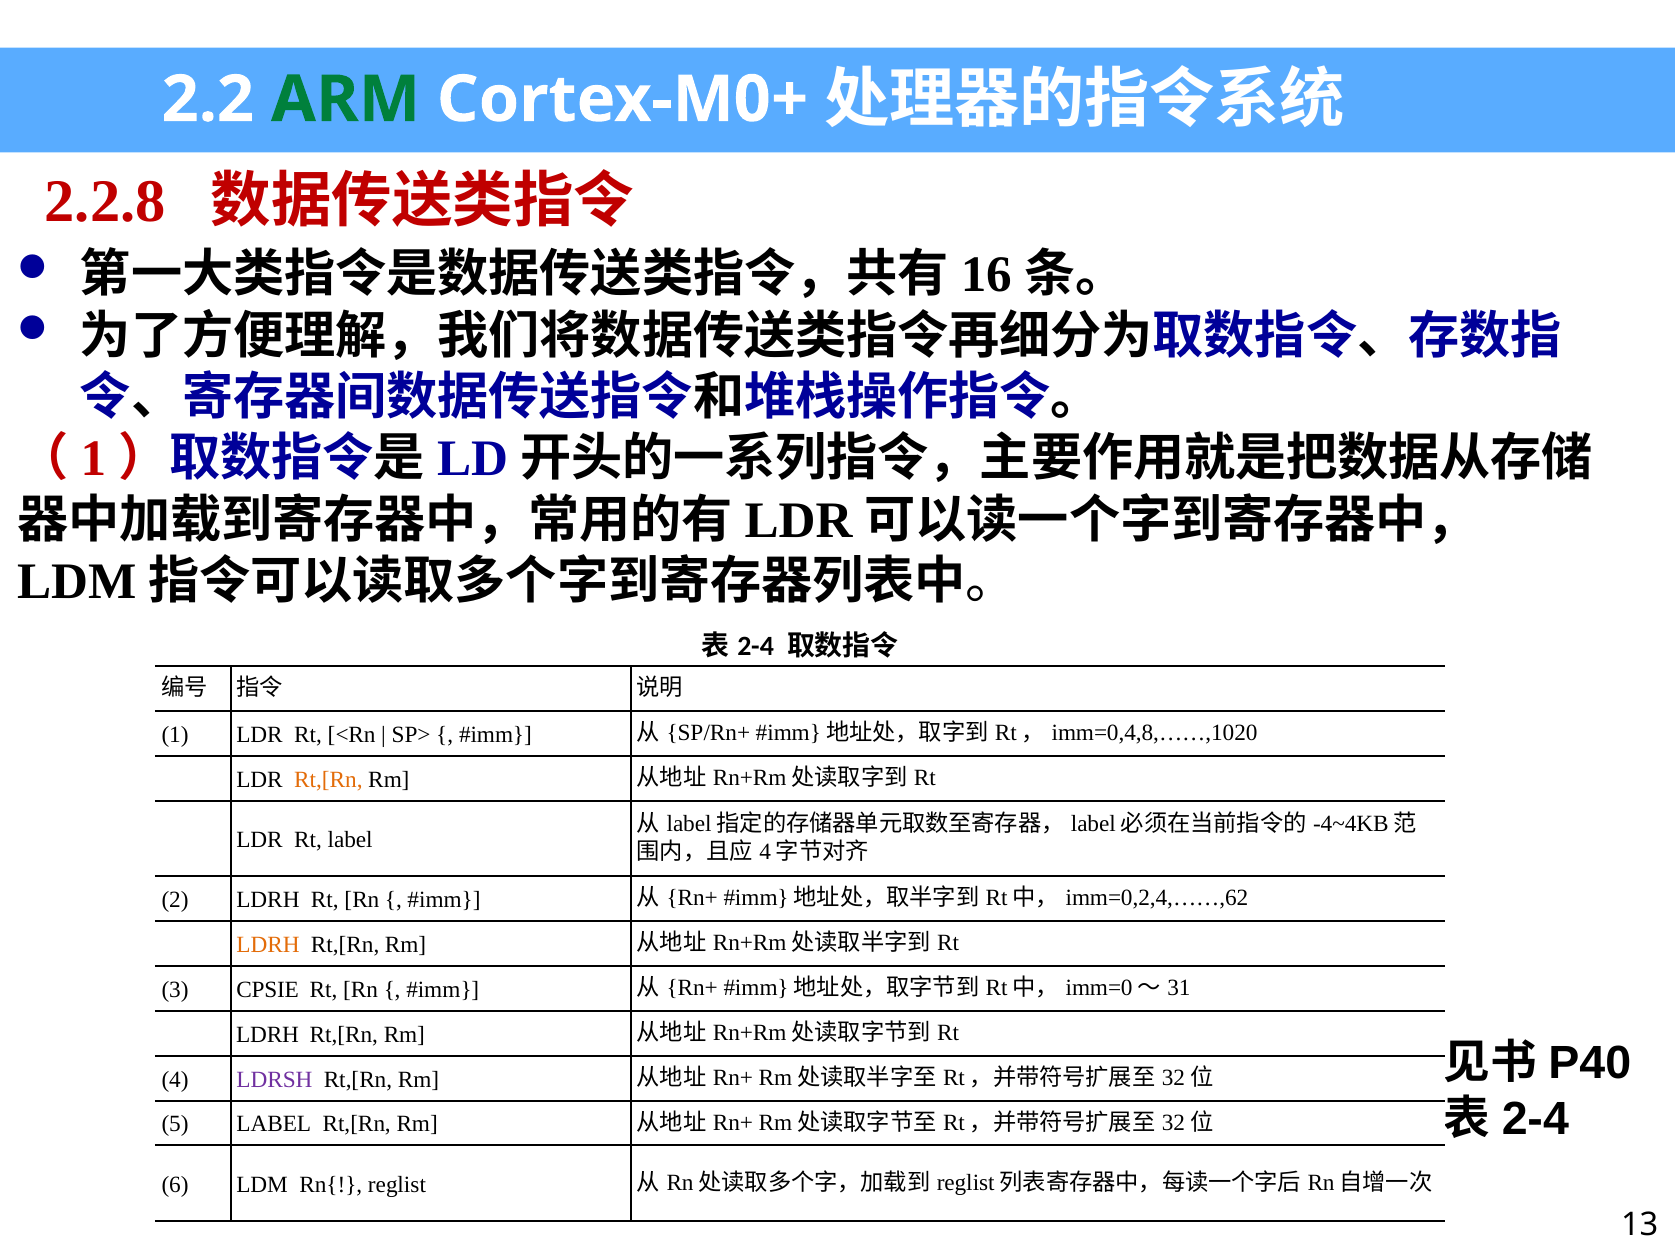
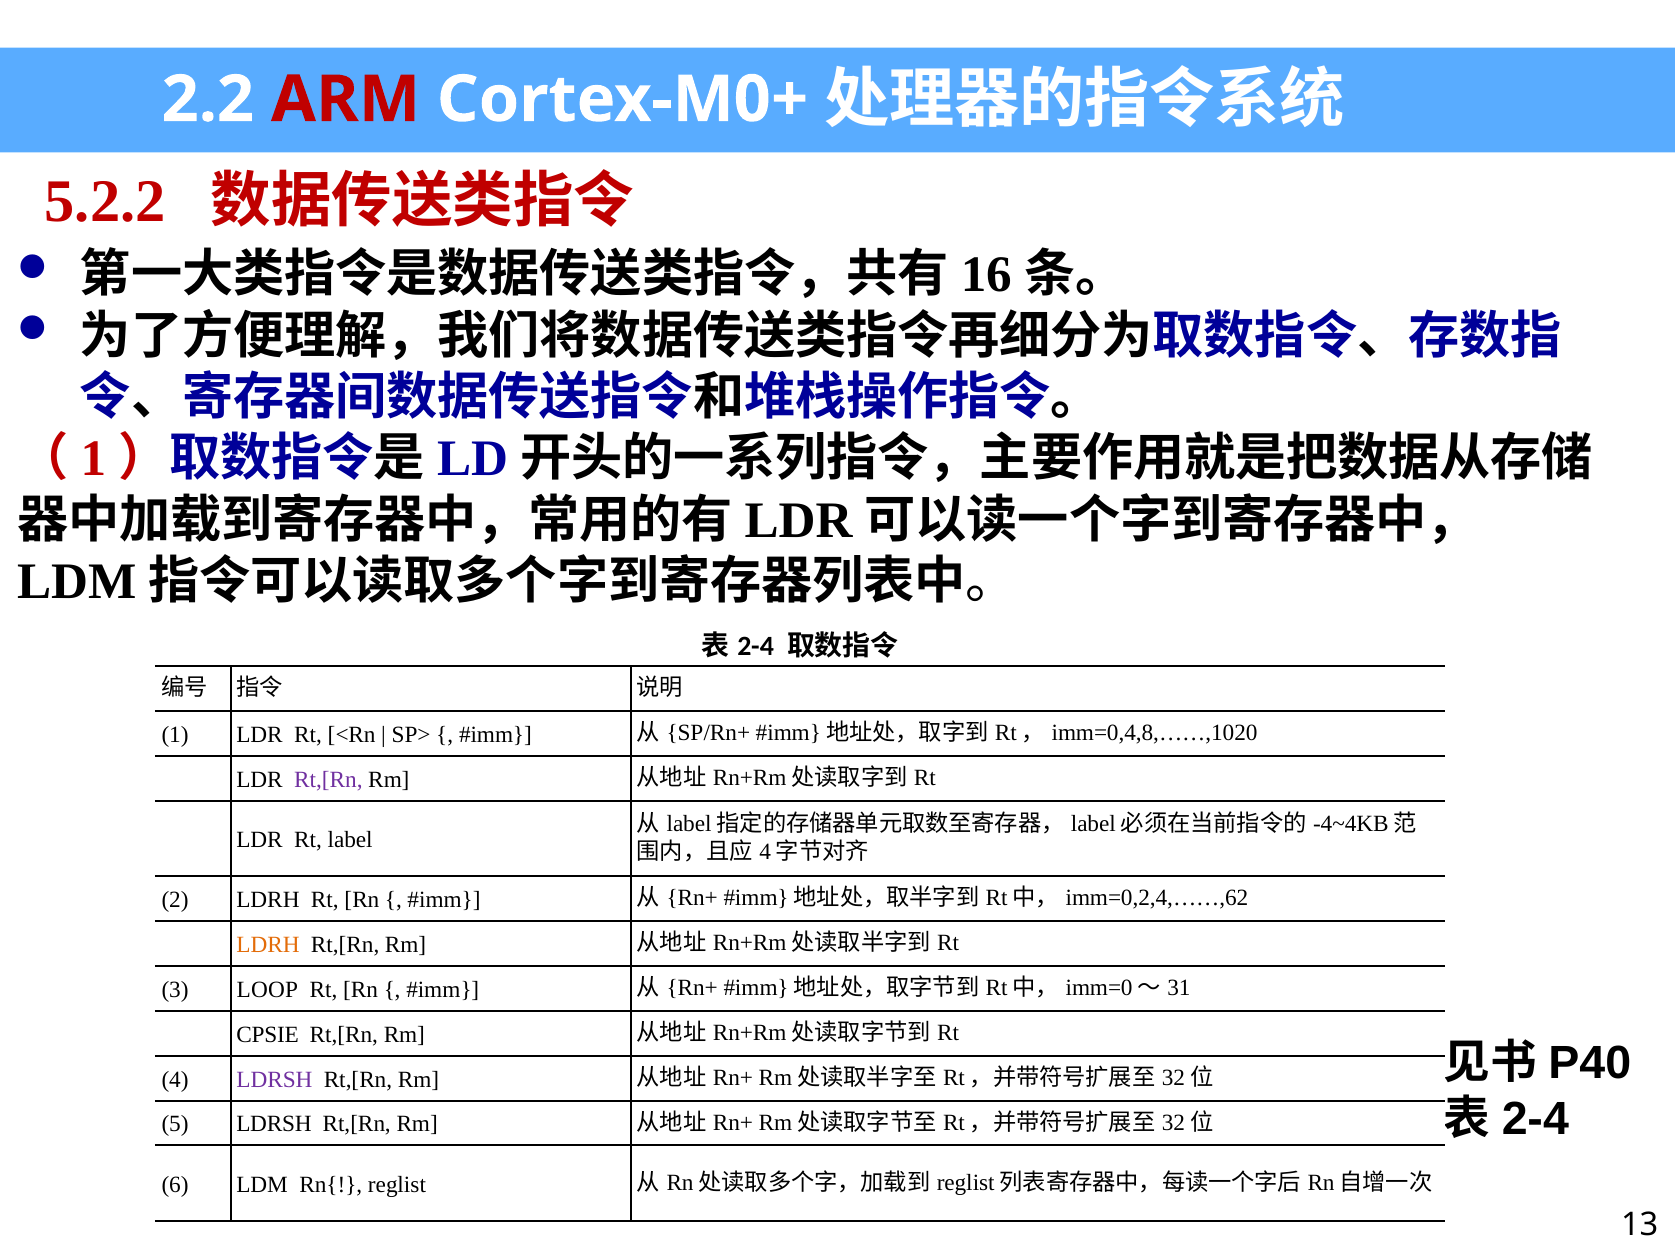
ARM colour: green -> red
2.2.8: 2.2.8 -> 5.2.2
Rt,[Rn at (328, 780) colour: orange -> purple
CPSIE: CPSIE -> LOOP
LDRH at (268, 1035): LDRH -> CPSIE
5 LABEL: LABEL -> LDRSH
